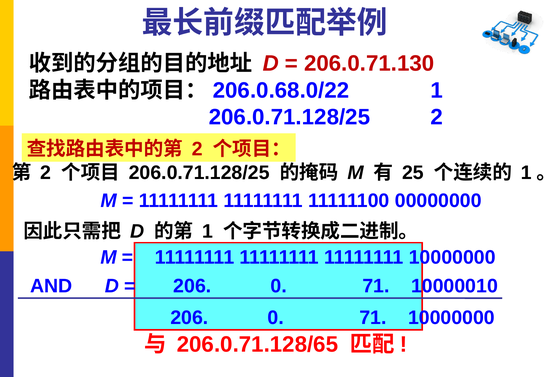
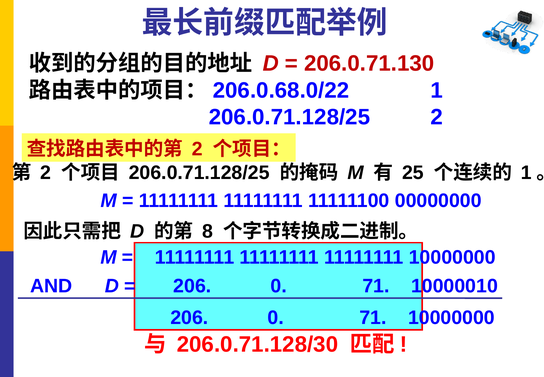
1 at (208, 231): 1 -> 8
206.0.71.128/65: 206.0.71.128/65 -> 206.0.71.128/30
